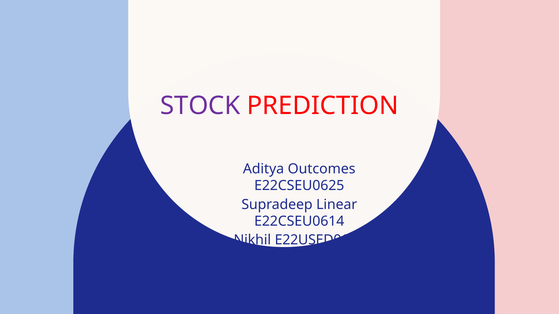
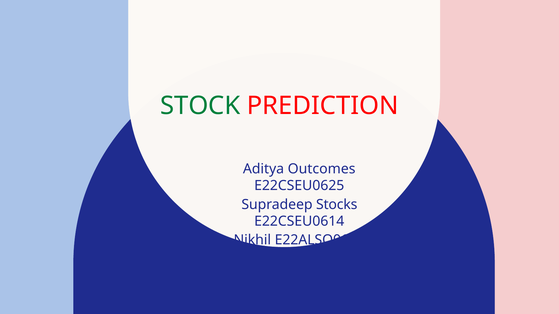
STOCK colour: purple -> green
Linear: Linear -> Stocks
E22USED0622: E22USED0622 -> E22ALSO0622
